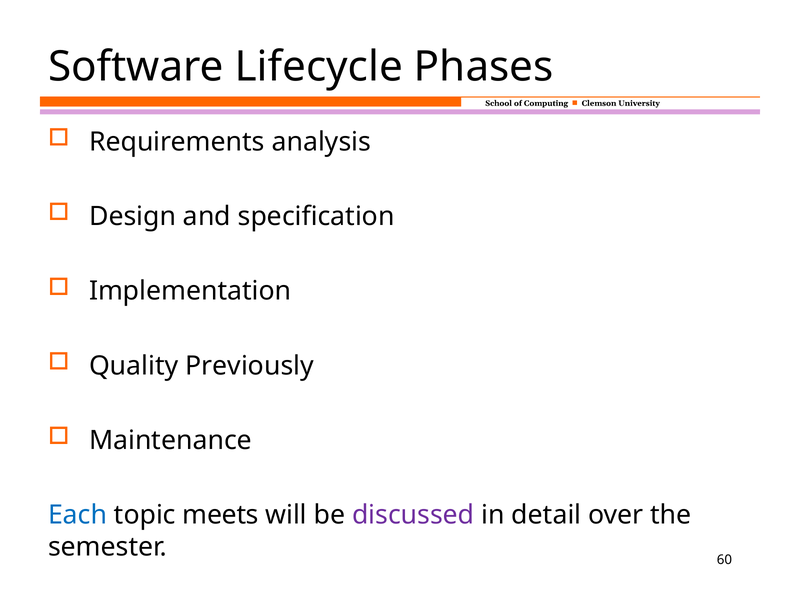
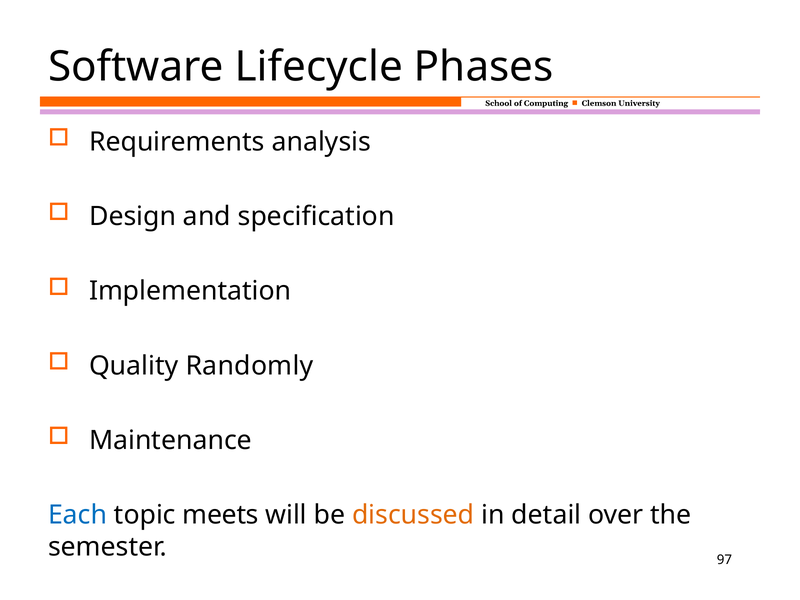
Previously: Previously -> Randomly
discussed colour: purple -> orange
60: 60 -> 97
